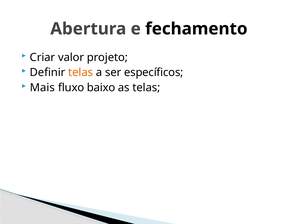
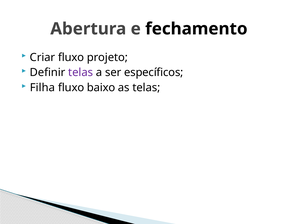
Criar valor: valor -> fluxo
telas at (81, 72) colour: orange -> purple
Mais: Mais -> Filha
